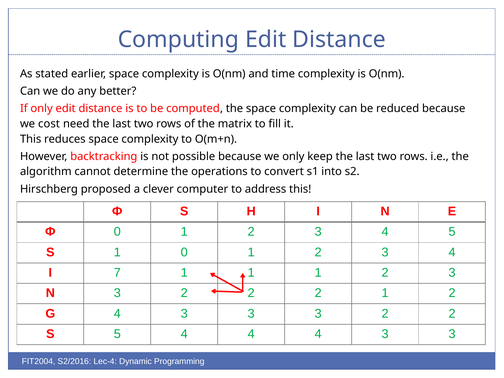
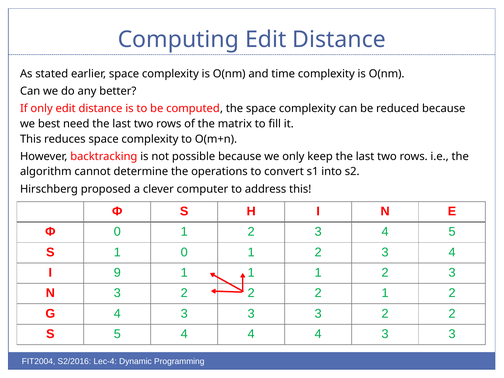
cost: cost -> best
7: 7 -> 9
